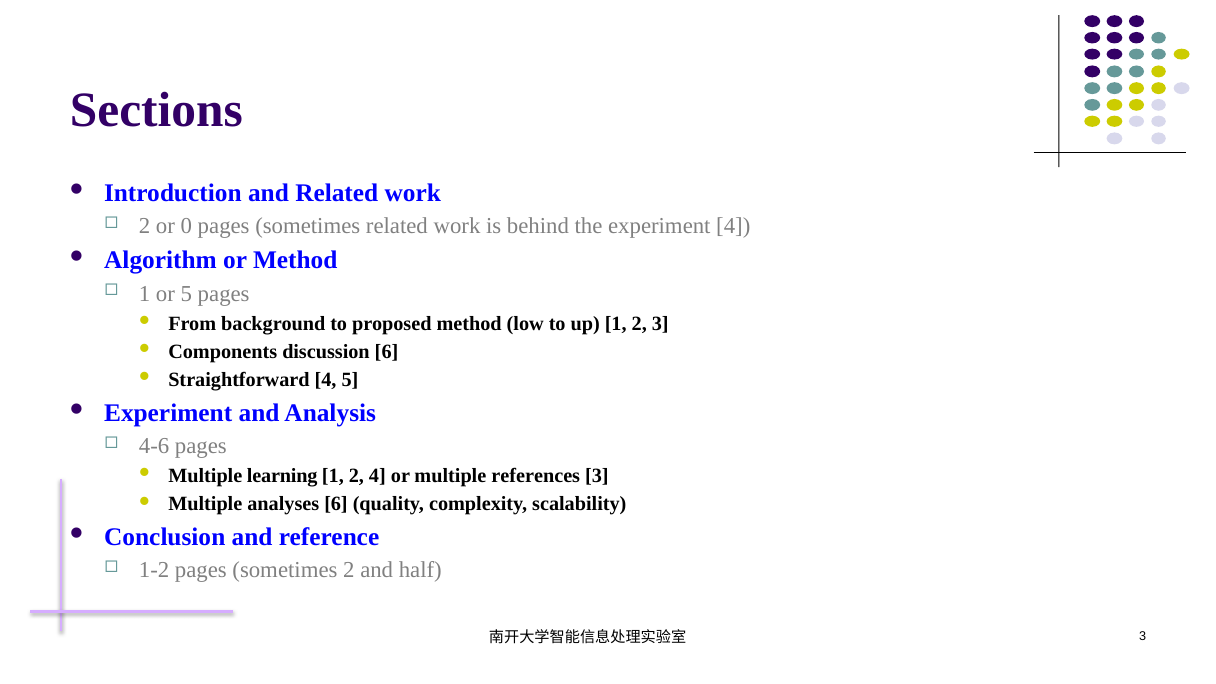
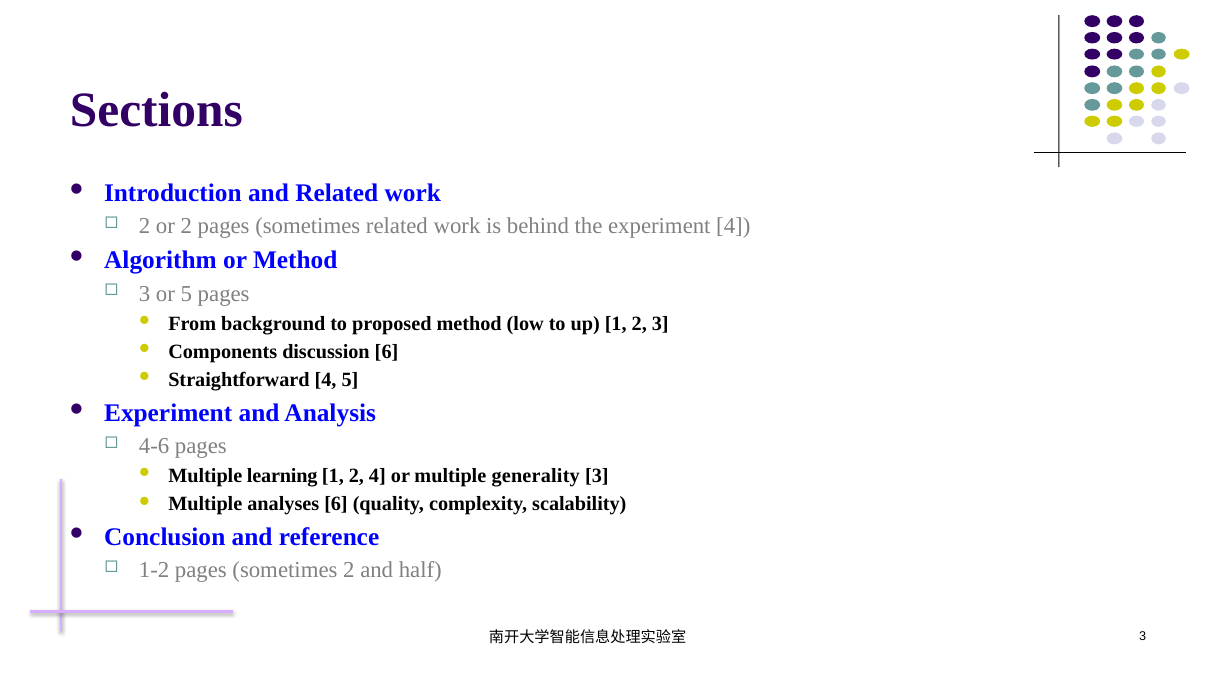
or 0: 0 -> 2
1 at (145, 294): 1 -> 3
references: references -> generality
